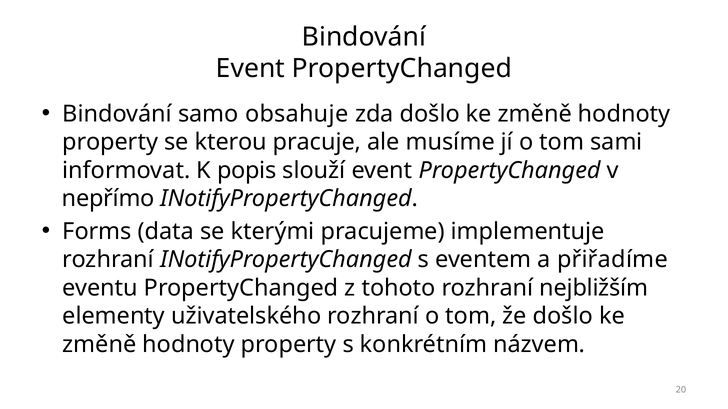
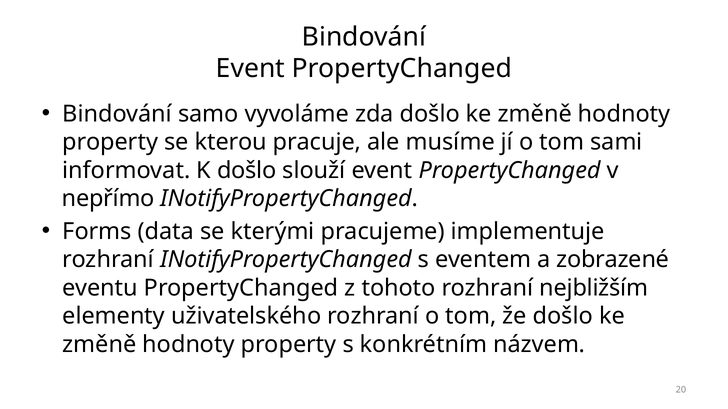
obsahuje: obsahuje -> vyvoláme
K popis: popis -> došlo
přiřadíme: přiřadíme -> zobrazené
